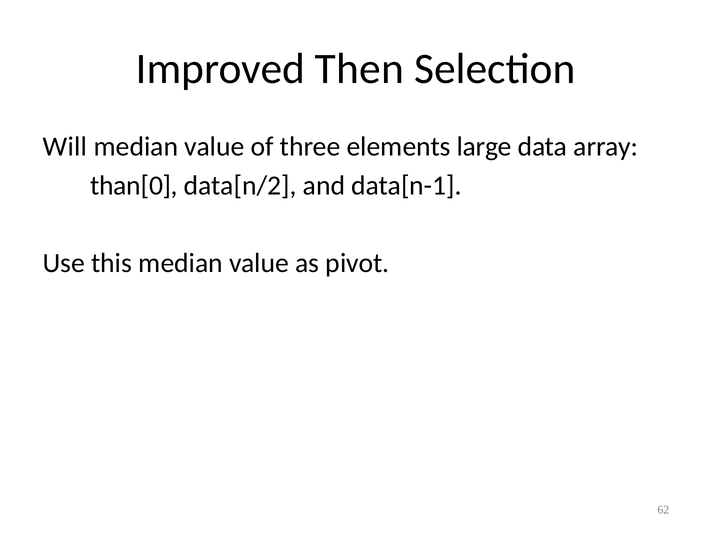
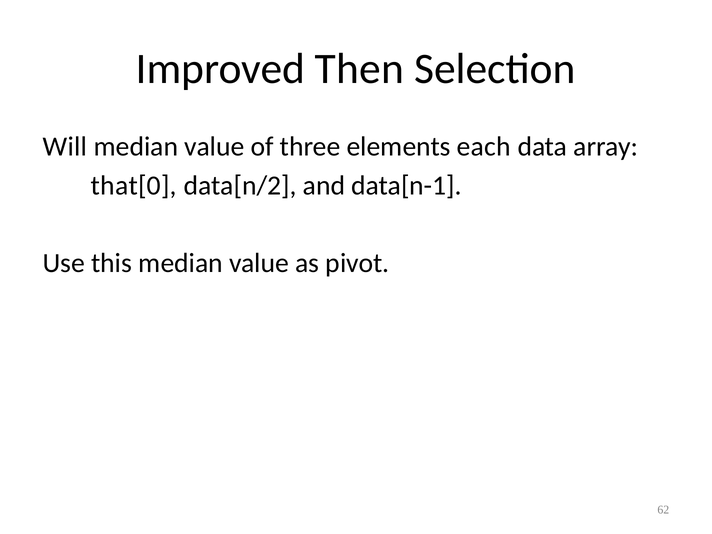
large: large -> each
than[0: than[0 -> that[0
